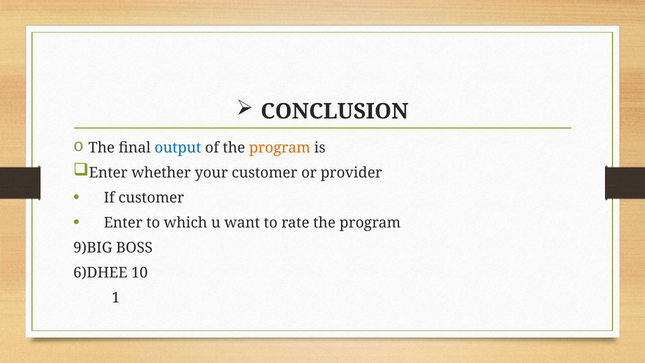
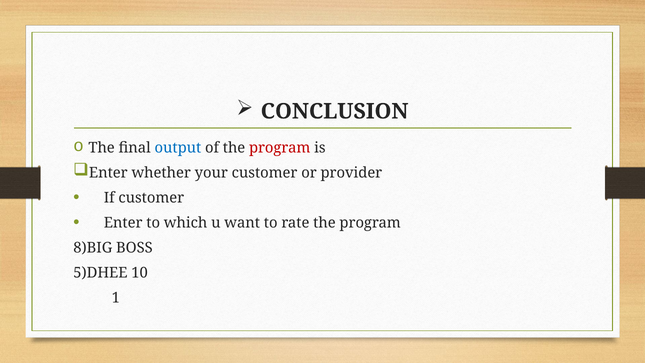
program at (280, 148) colour: orange -> red
9)BIG: 9)BIG -> 8)BIG
6)DHEE: 6)DHEE -> 5)DHEE
